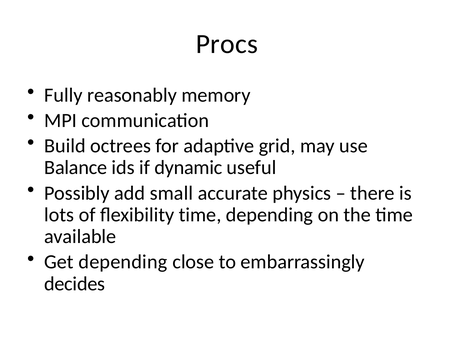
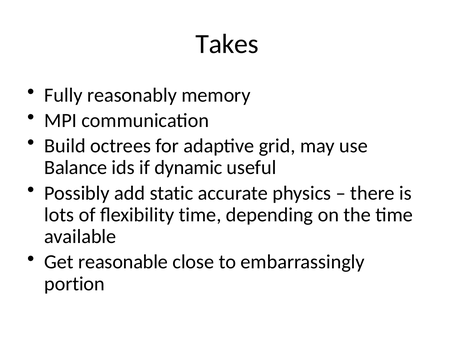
Procs: Procs -> Takes
small: small -> static
Get depending: depending -> reasonable
decides: decides -> portion
